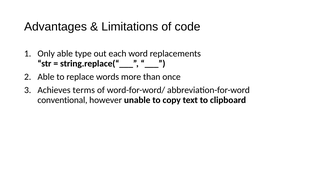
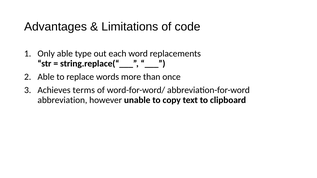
conventional: conventional -> abbreviation
